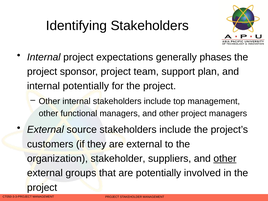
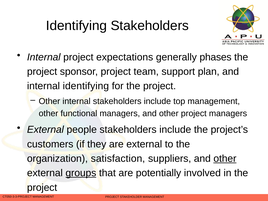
internal potentially: potentially -> identifying
source: source -> people
organization stakeholder: stakeholder -> satisfaction
groups underline: none -> present
